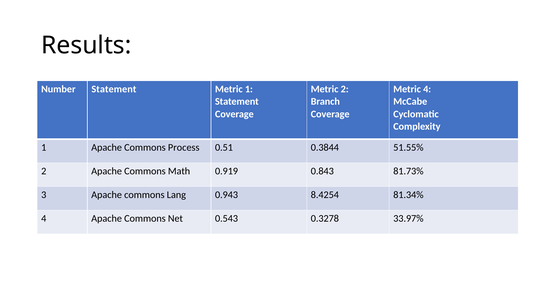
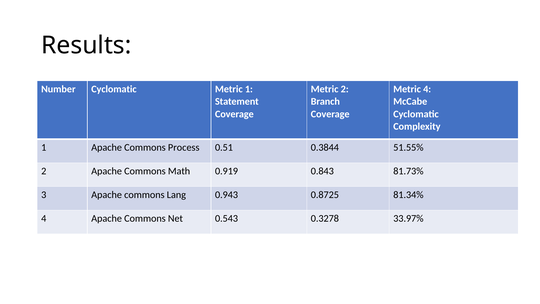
Number Statement: Statement -> Cyclomatic
8.4254: 8.4254 -> 0.8725
